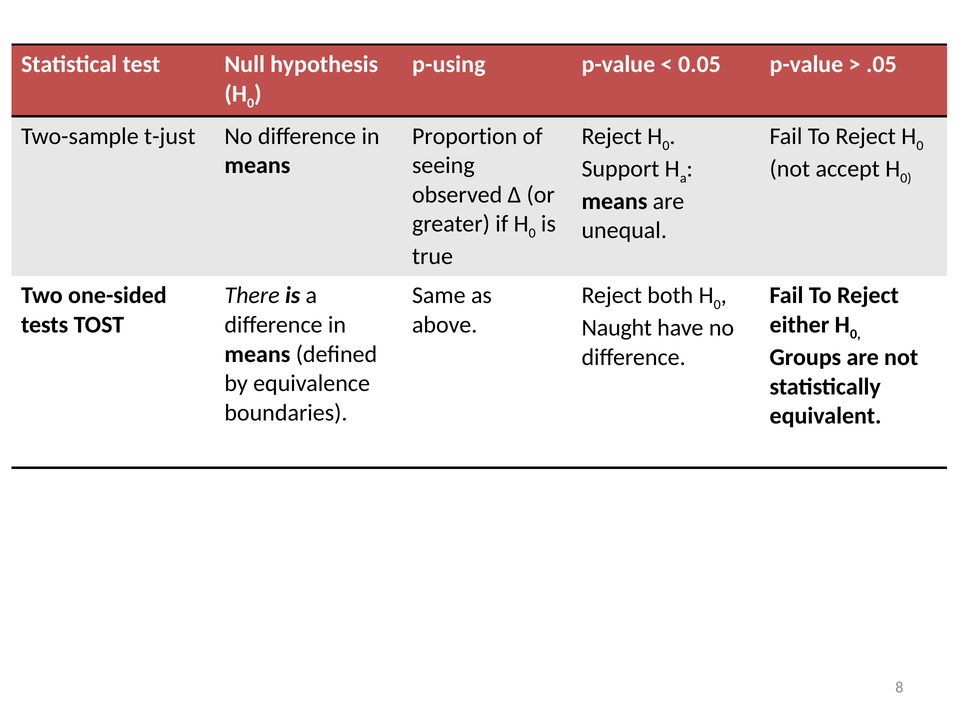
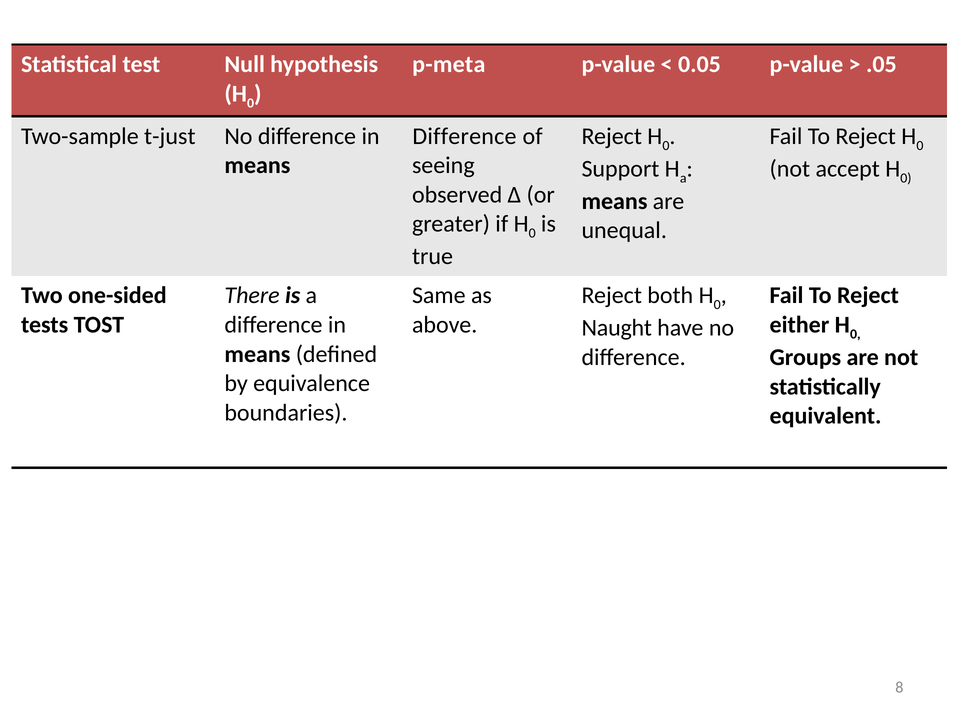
p-using: p-using -> p-meta
Proportion at (465, 136): Proportion -> Difference
